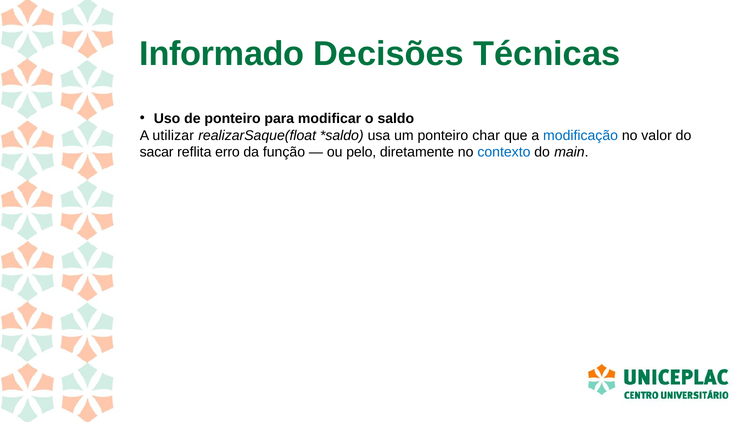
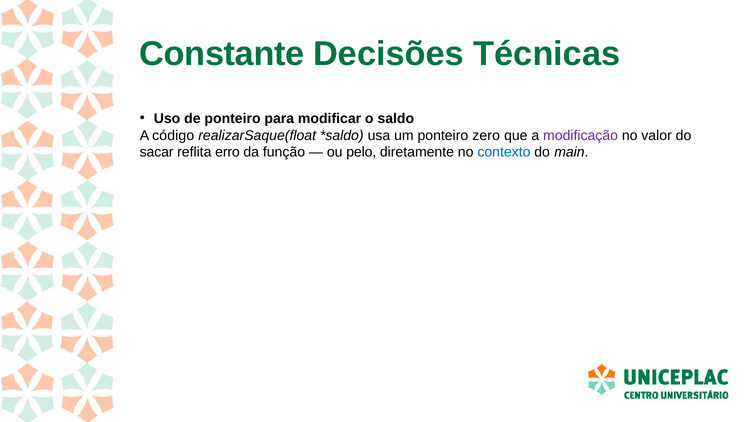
Informado: Informado -> Constante
utilizar: utilizar -> código
char: char -> zero
modificação colour: blue -> purple
